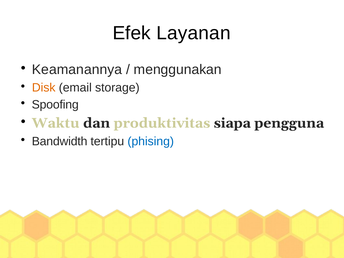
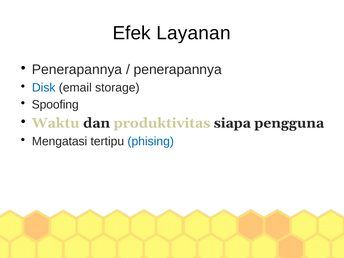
Keamanannya at (77, 70): Keamanannya -> Penerapannya
menggunakan at (178, 70): menggunakan -> penerapannya
Disk colour: orange -> blue
Bandwidth: Bandwidth -> Mengatasi
